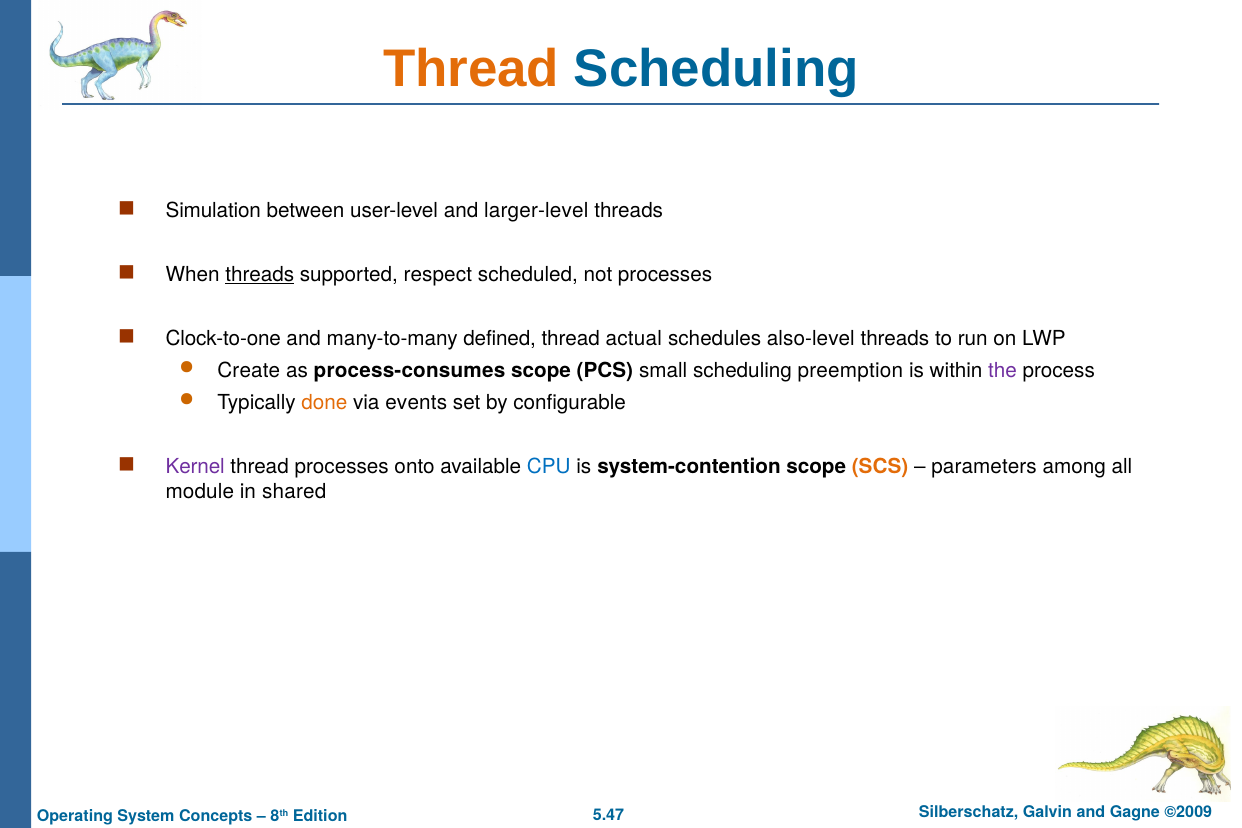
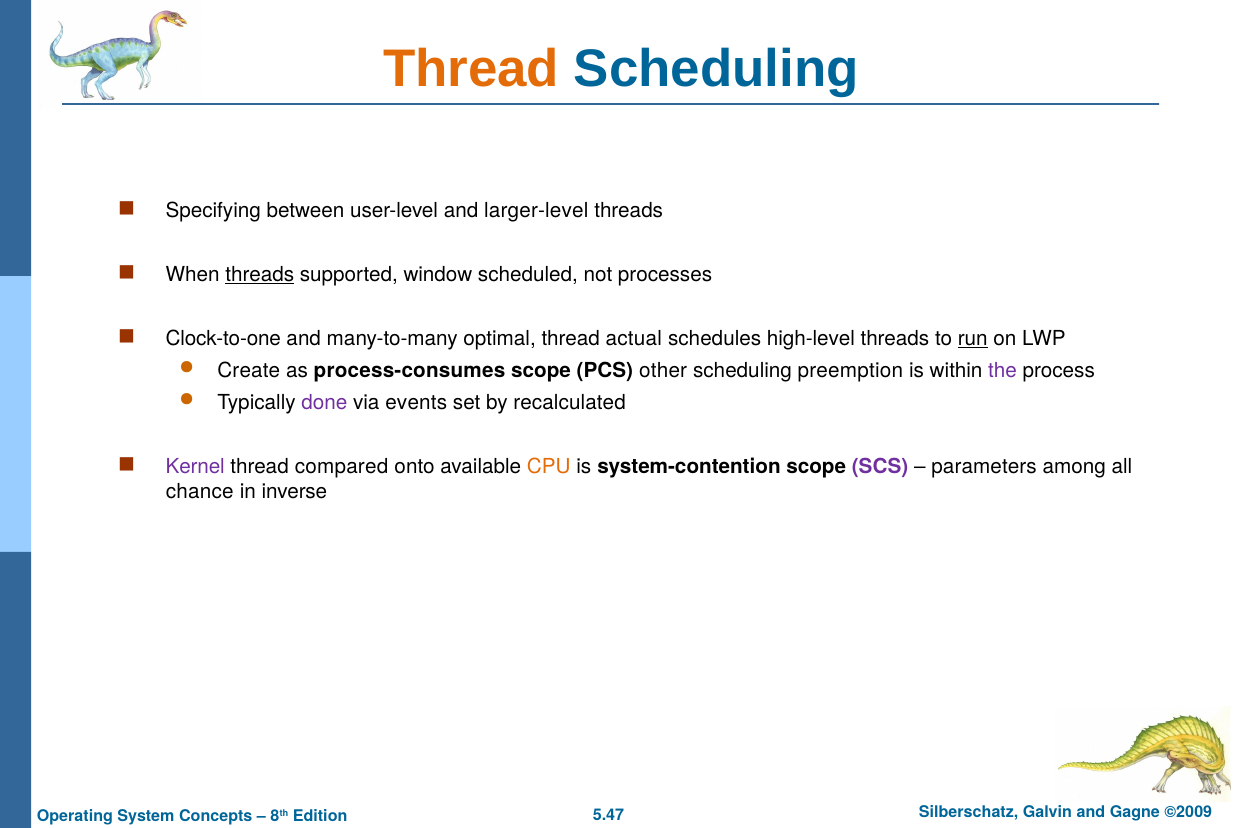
Simulation: Simulation -> Specifying
respect: respect -> window
defined: defined -> optimal
also-level: also-level -> high-level
run underline: none -> present
small: small -> other
done colour: orange -> purple
configurable: configurable -> recalculated
thread processes: processes -> compared
CPU colour: blue -> orange
SCS colour: orange -> purple
module: module -> chance
shared: shared -> inverse
